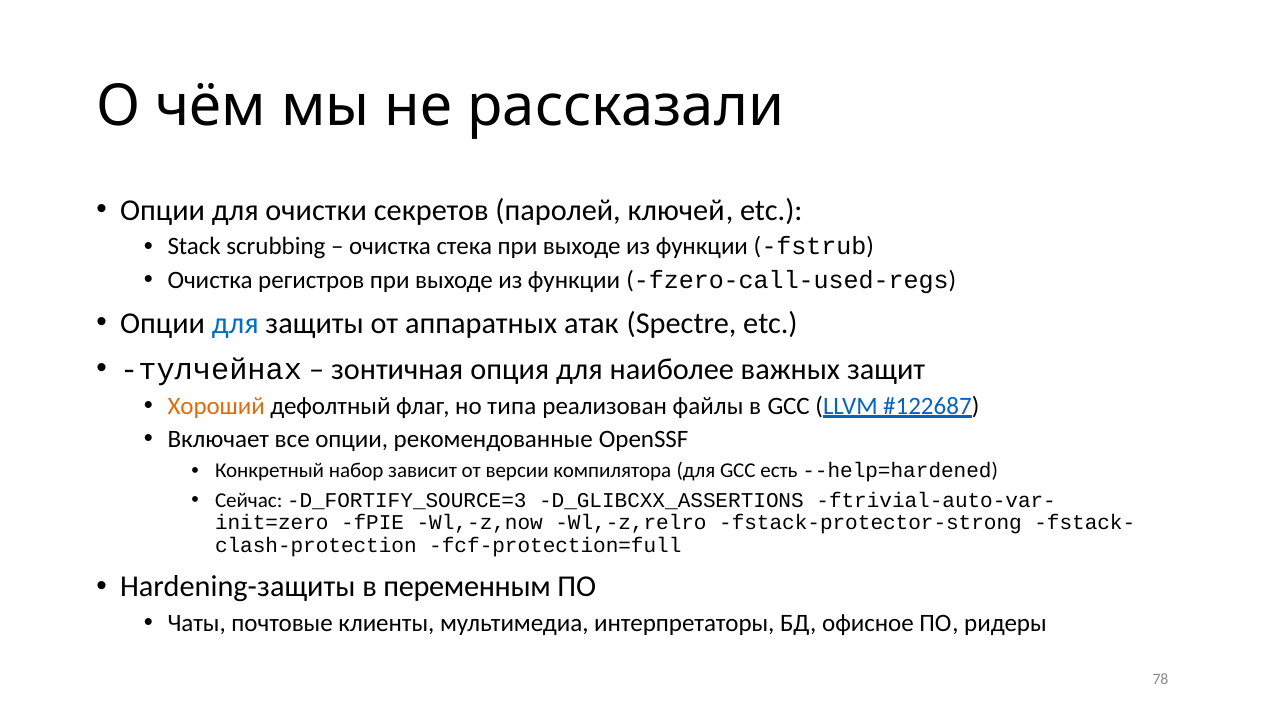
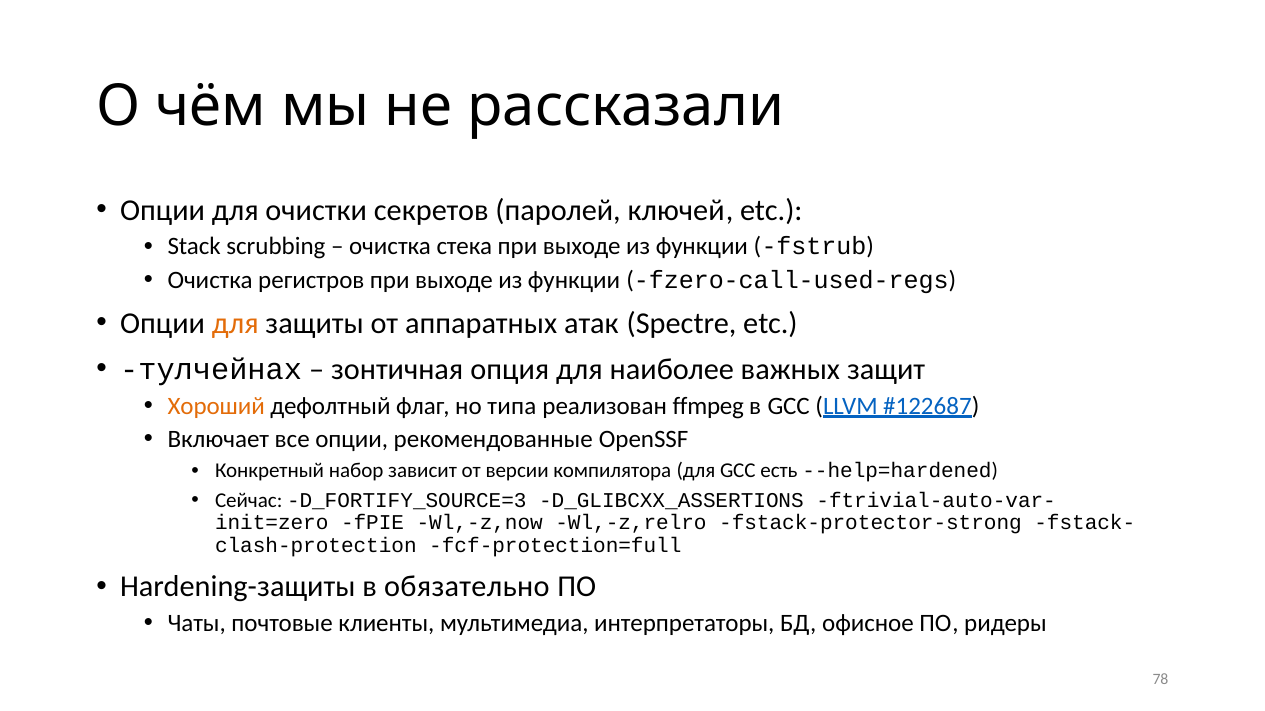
для at (235, 323) colour: blue -> orange
файлы: файлы -> ffmpeg
переменным: переменным -> обязательно
